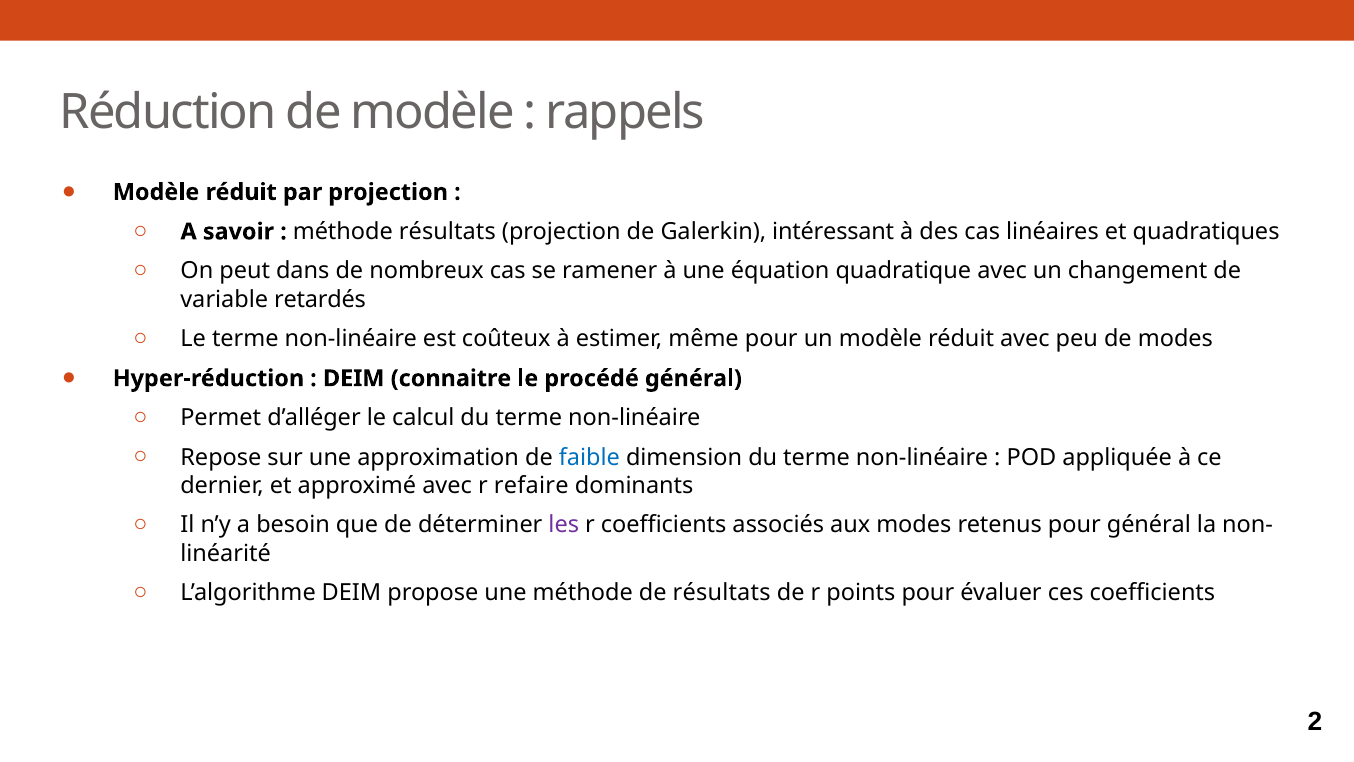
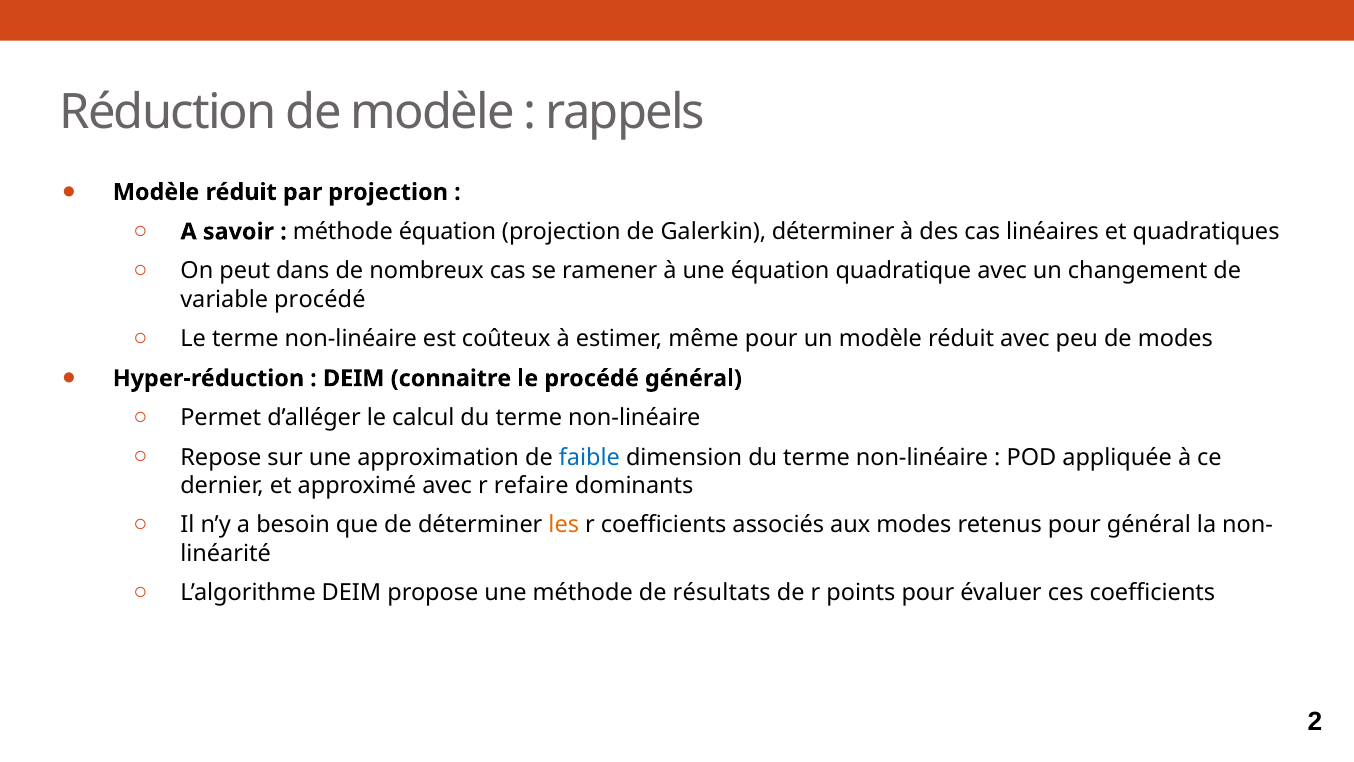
méthode résultats: résultats -> équation
Galerkin intéressant: intéressant -> déterminer
variable retardés: retardés -> procédé
les colour: purple -> orange
